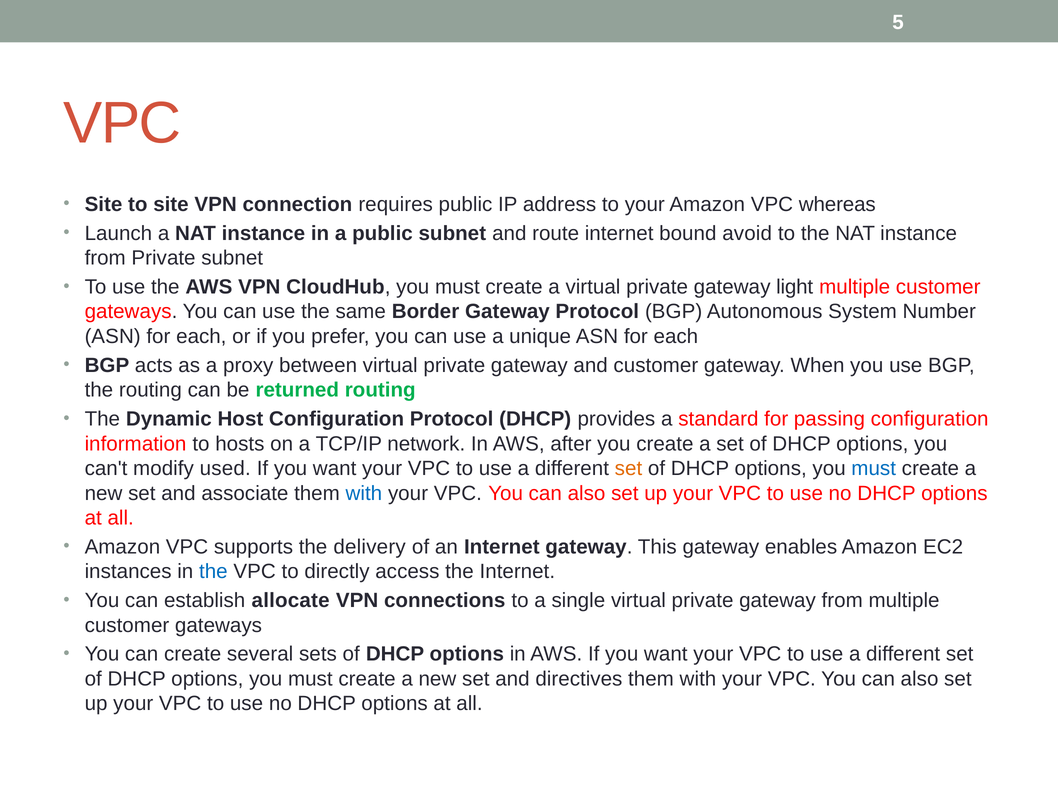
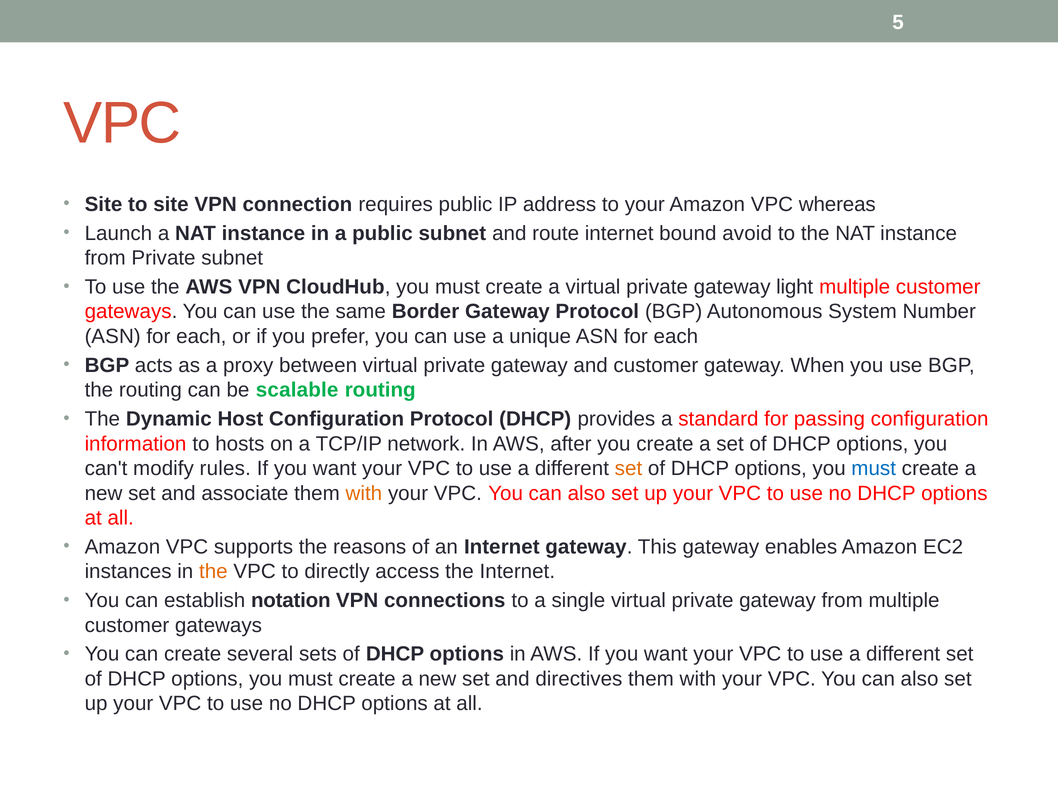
returned: returned -> scalable
used: used -> rules
with at (364, 493) colour: blue -> orange
delivery: delivery -> reasons
the at (213, 571) colour: blue -> orange
allocate: allocate -> notation
